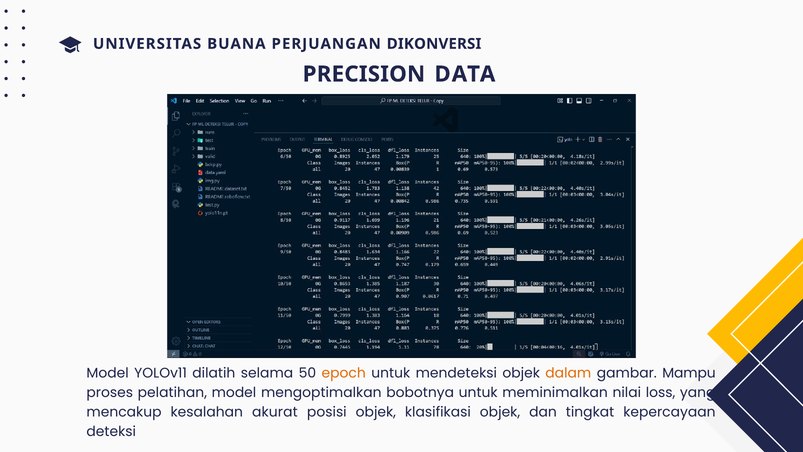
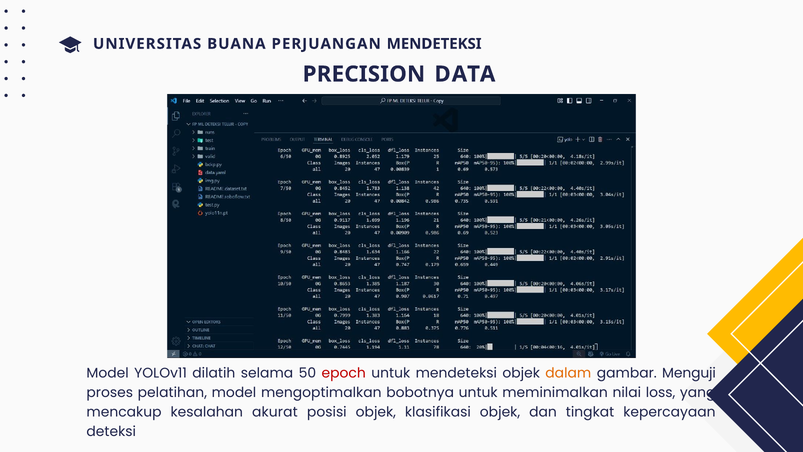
PERJUANGAN DIKONVERSI: DIKONVERSI -> MENDETEKSI
epoch colour: orange -> red
Mampu: Mampu -> Menguji
